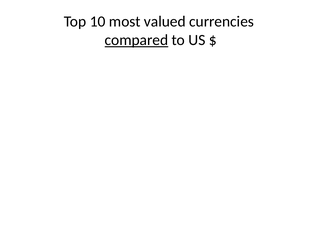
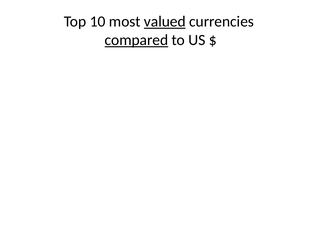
valued underline: none -> present
